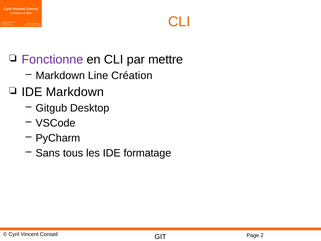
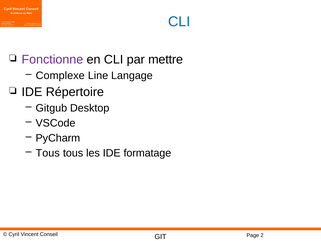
CLI at (179, 22) colour: orange -> blue
Markdown at (60, 75): Markdown -> Complexe
Création: Création -> Langage
IDE Markdown: Markdown -> Répertoire
Sans at (48, 153): Sans -> Tous
